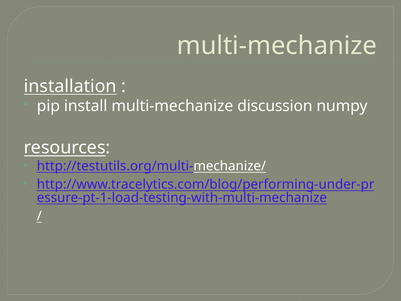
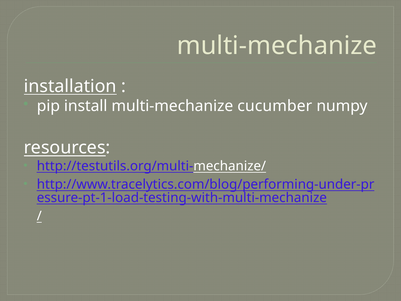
discussion: discussion -> cucumber
